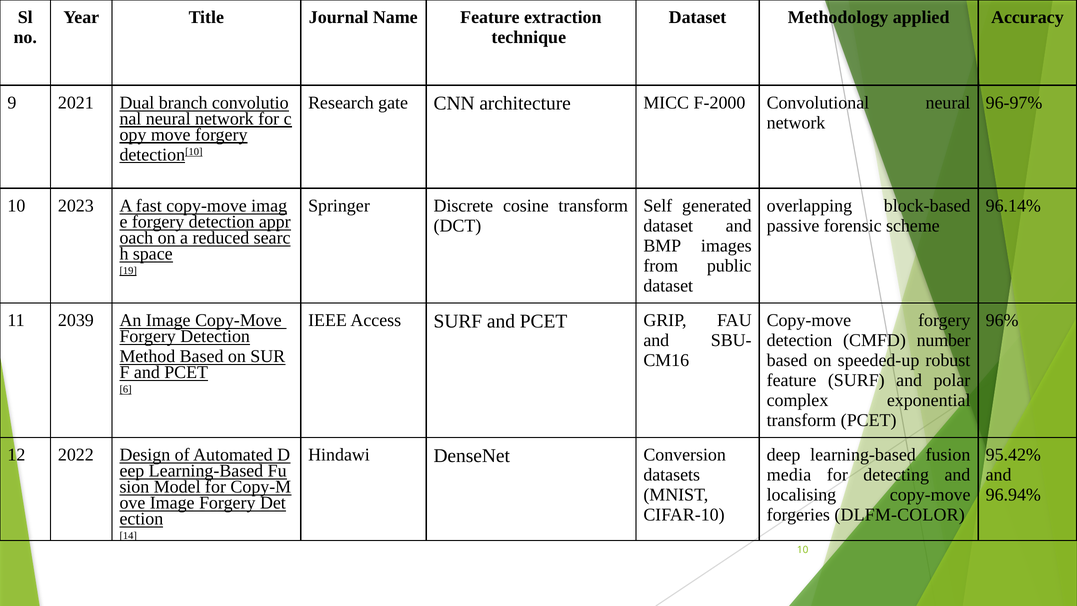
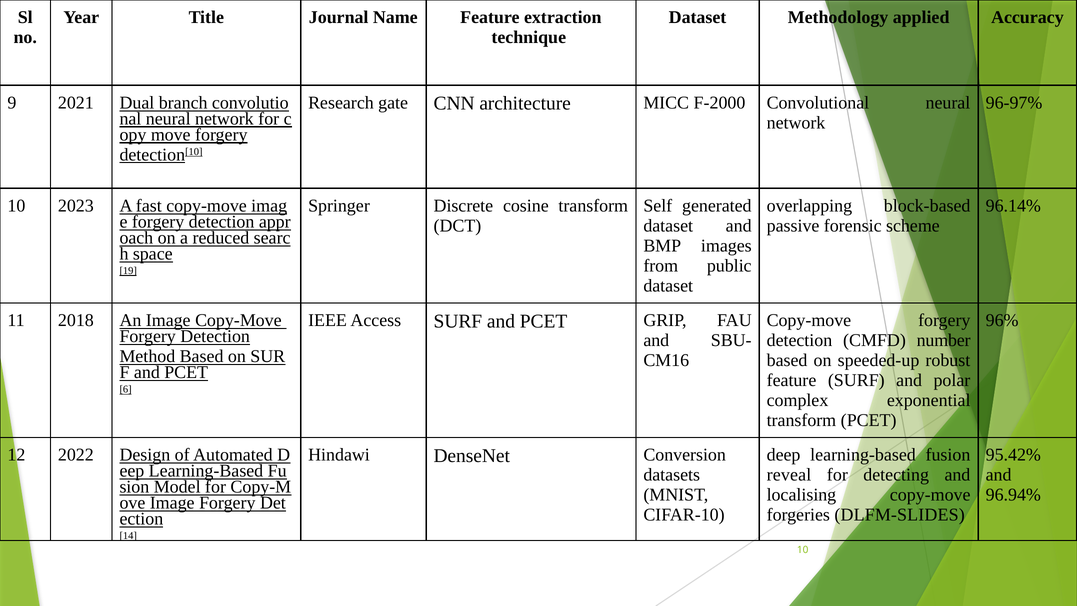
2039: 2039 -> 2018
media: media -> reveal
DLFM-COLOR: DLFM-COLOR -> DLFM-SLIDES
